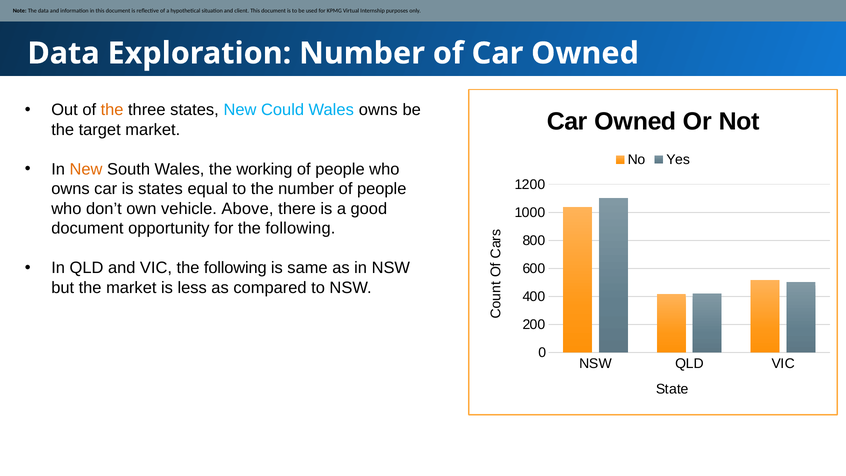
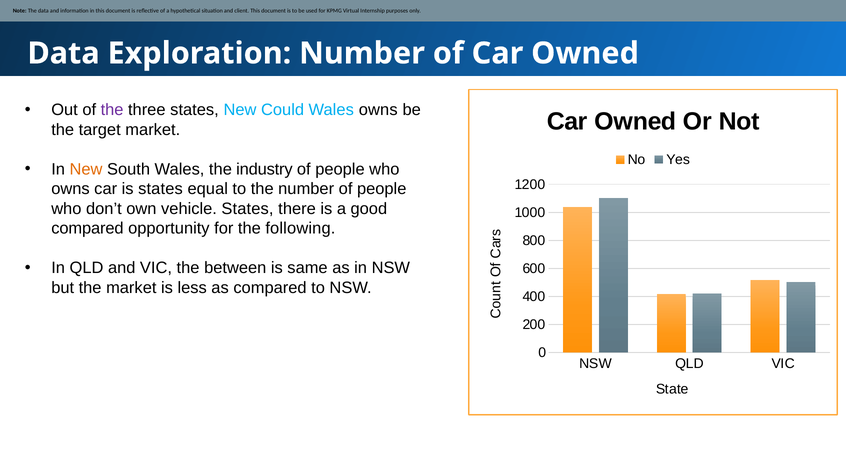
the at (112, 110) colour: orange -> purple
working: working -> industry
vehicle Above: Above -> States
document at (87, 228): document -> compared
VIC the following: following -> between
